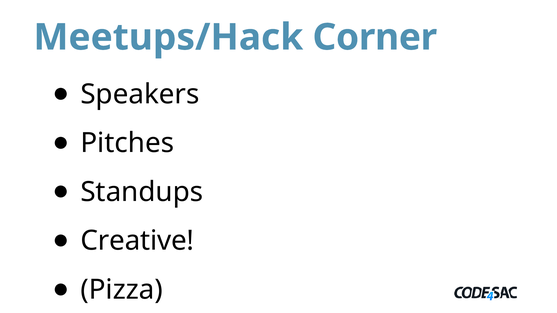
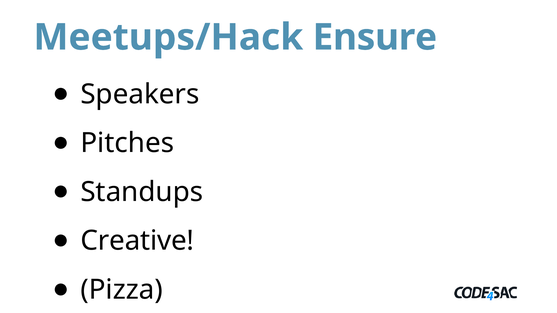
Corner: Corner -> Ensure
